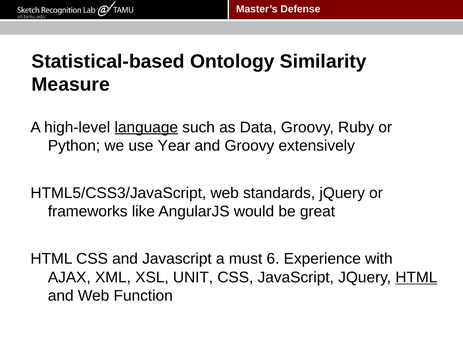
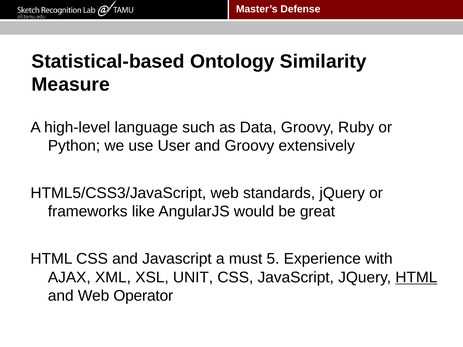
language underline: present -> none
Year: Year -> User
6: 6 -> 5
Function: Function -> Operator
